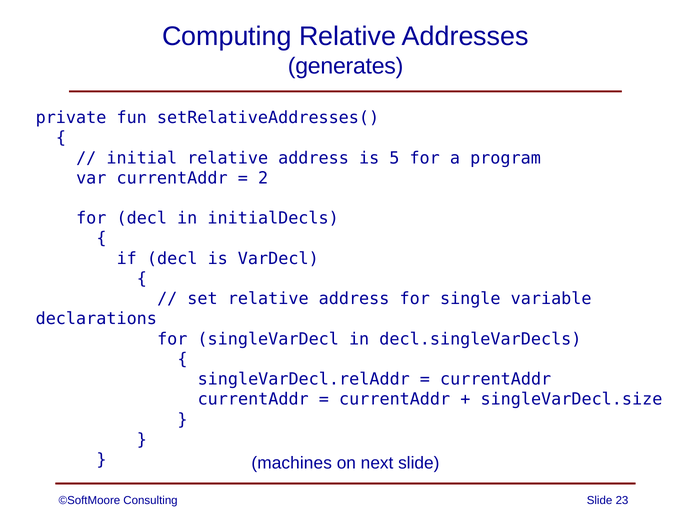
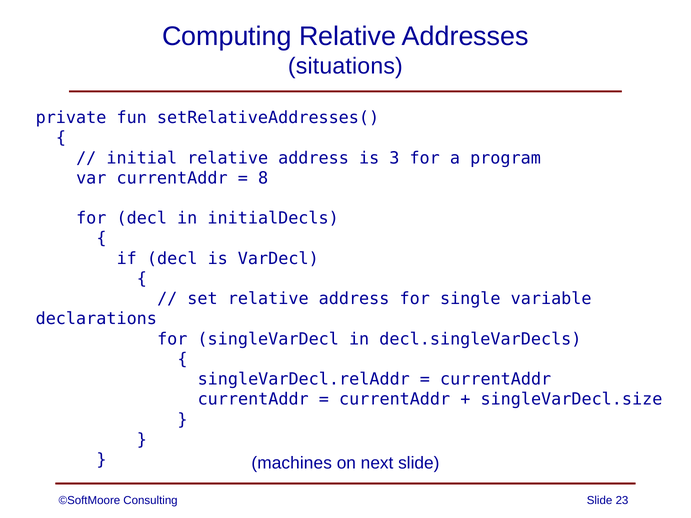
generates: generates -> situations
5: 5 -> 3
2: 2 -> 8
